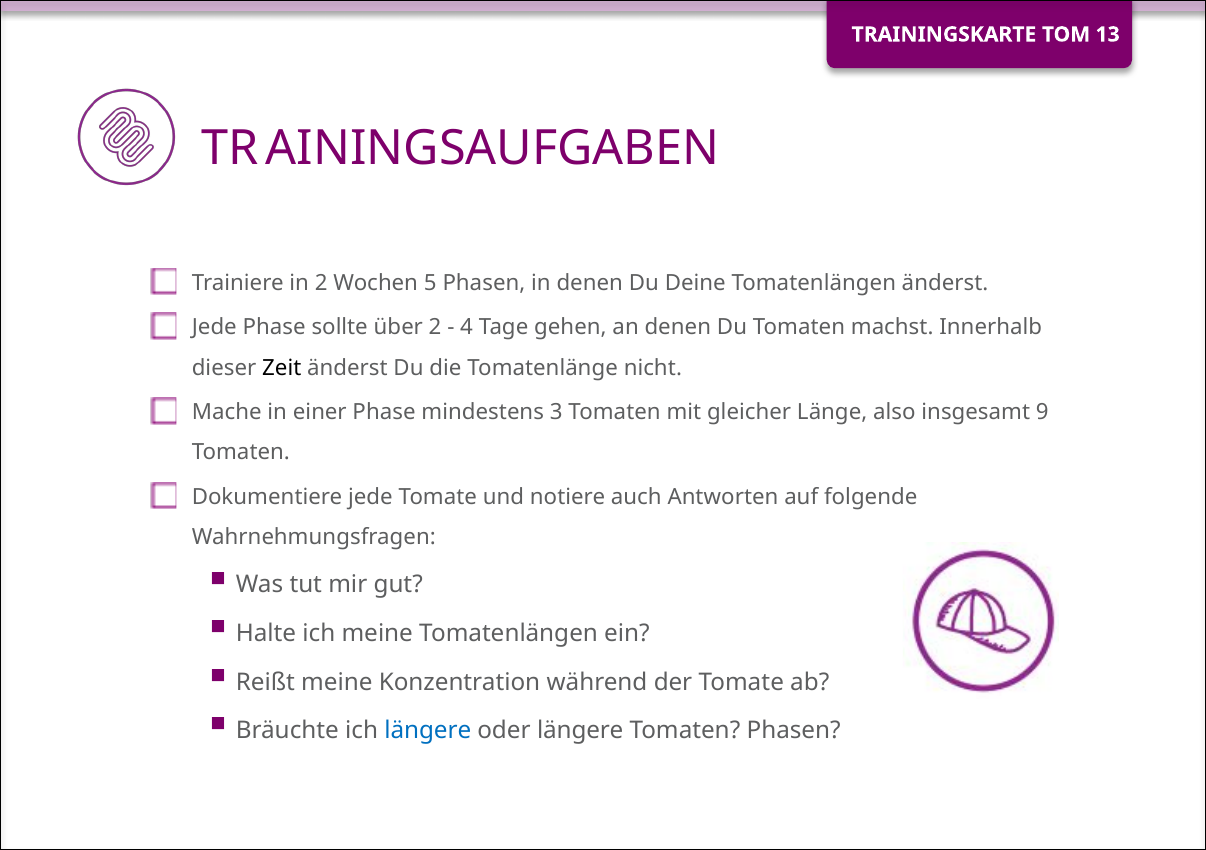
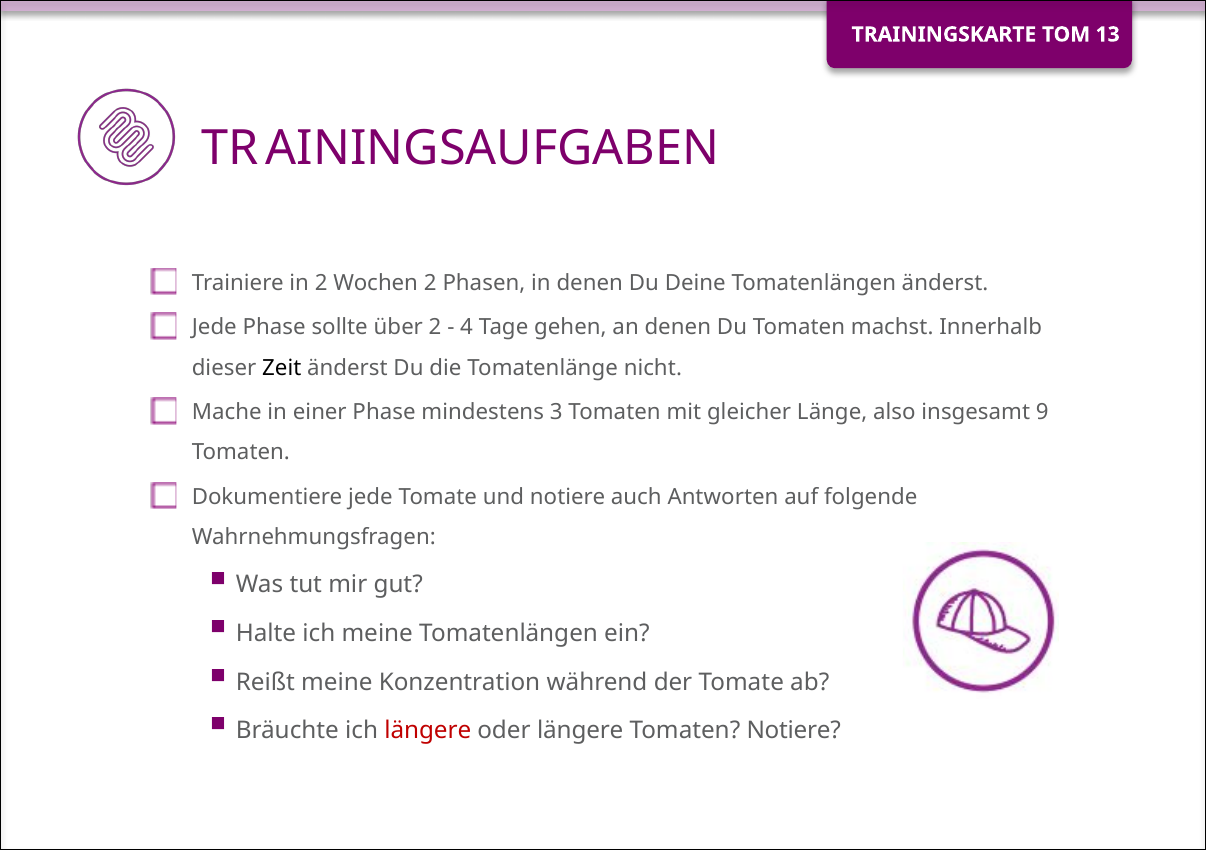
Wochen 5: 5 -> 2
längere at (428, 731) colour: blue -> red
Tomaten Phasen: Phasen -> Notiere
